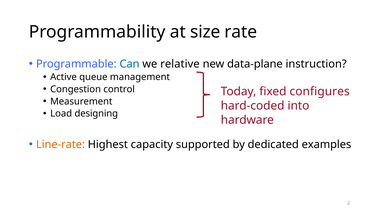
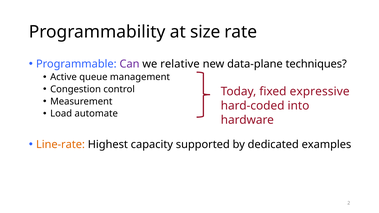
Can colour: blue -> purple
instruction: instruction -> techniques
configures: configures -> expressive
designing: designing -> automate
